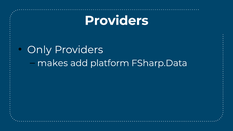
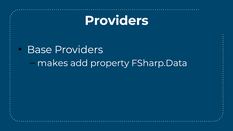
Only: Only -> Base
platform: platform -> property
